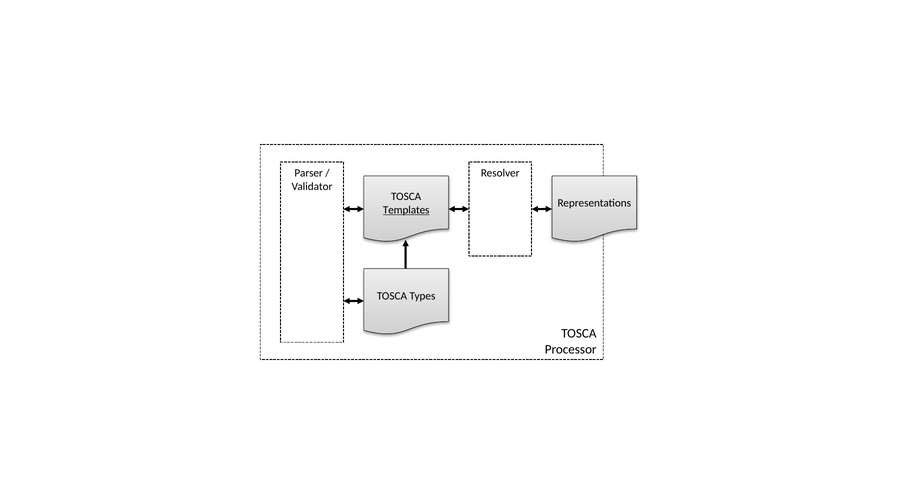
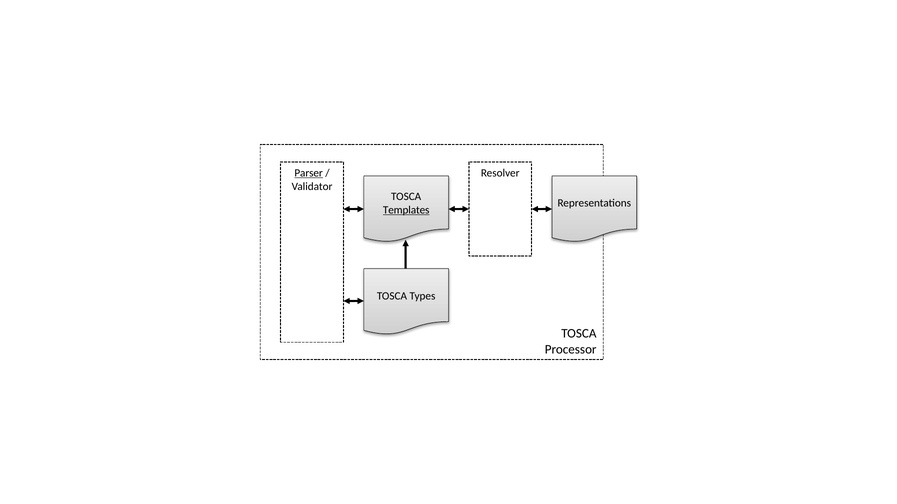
Parser underline: none -> present
